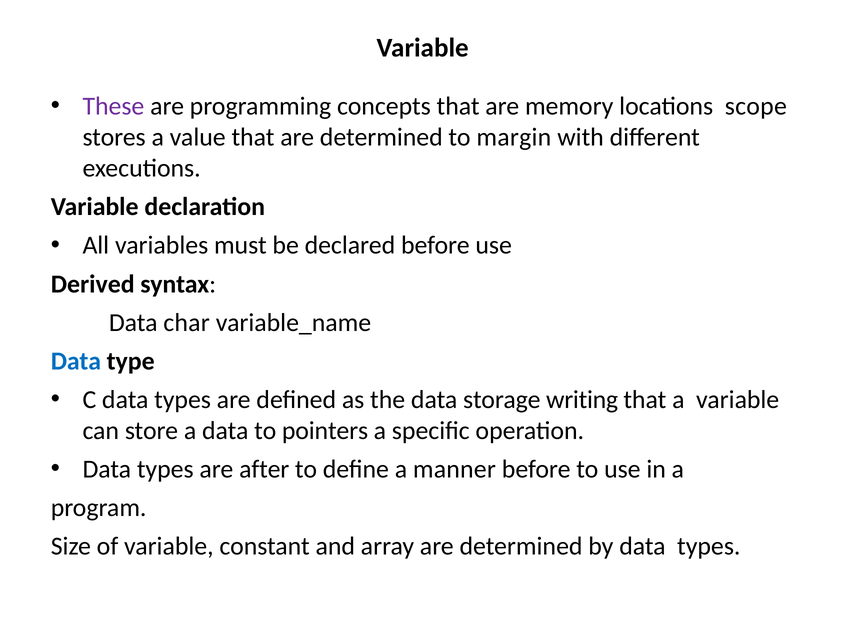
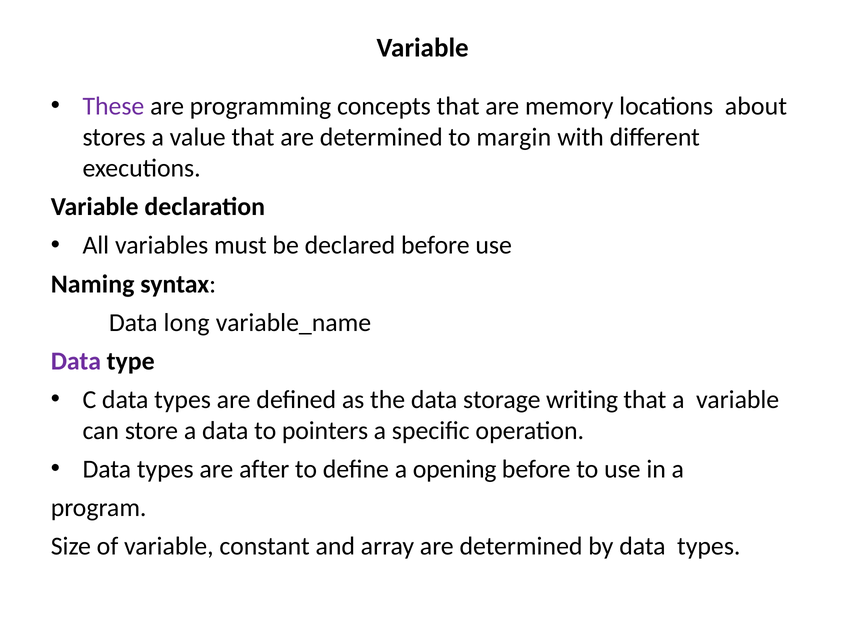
scope: scope -> about
Derived: Derived -> Naming
char: char -> long
Data at (76, 361) colour: blue -> purple
manner: manner -> opening
